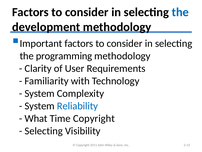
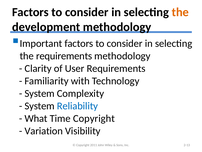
the at (180, 12) colour: blue -> orange
the programming: programming -> requirements
Selecting at (44, 130): Selecting -> Variation
